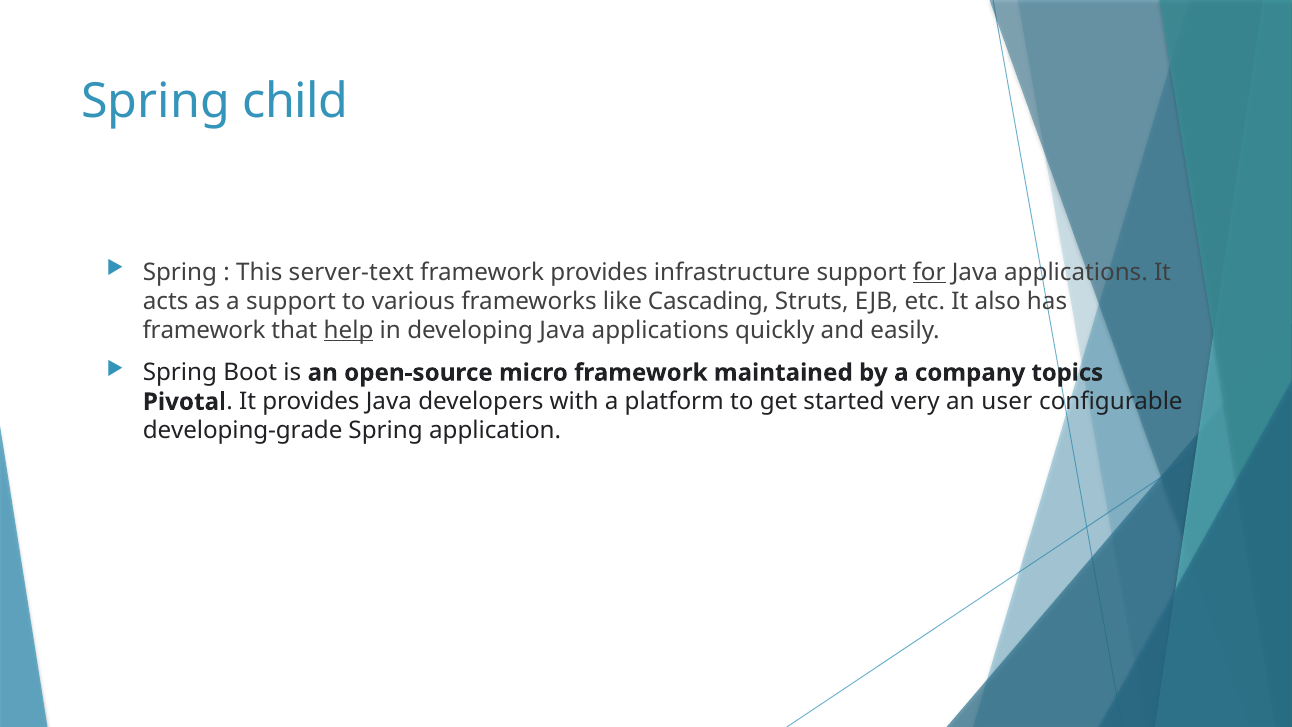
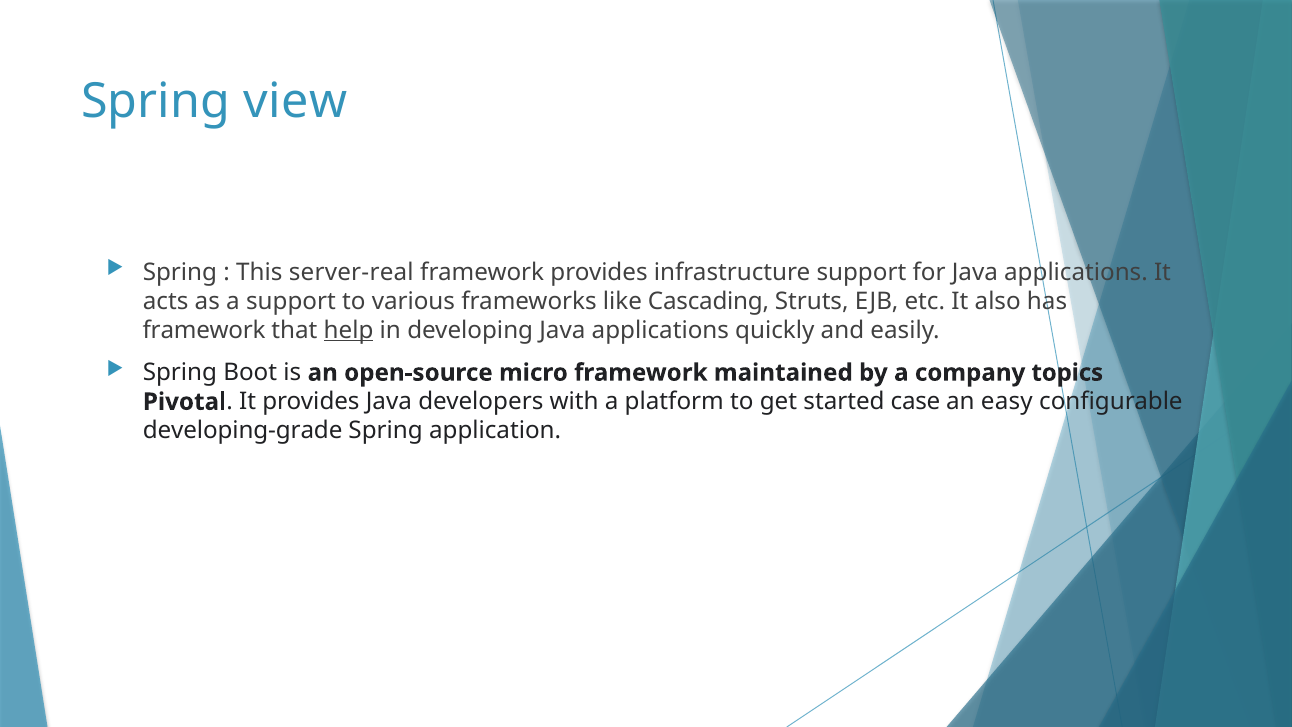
child: child -> view
server-text: server-text -> server-real
for underline: present -> none
very: very -> case
user: user -> easy
